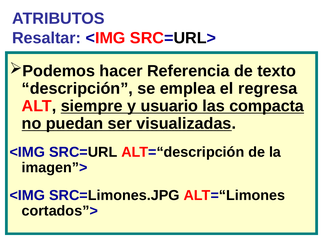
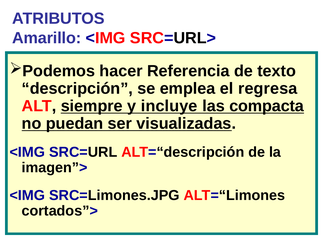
Resaltar: Resaltar -> Amarillo
usuario: usuario -> incluye
